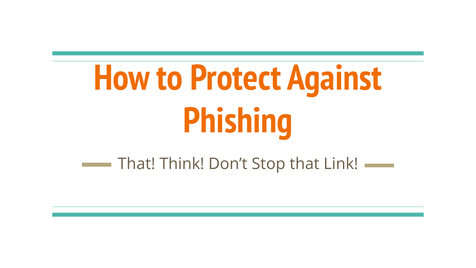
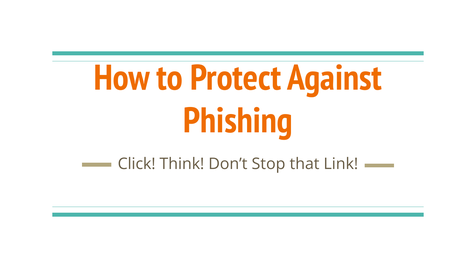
That at (137, 164): That -> Click
